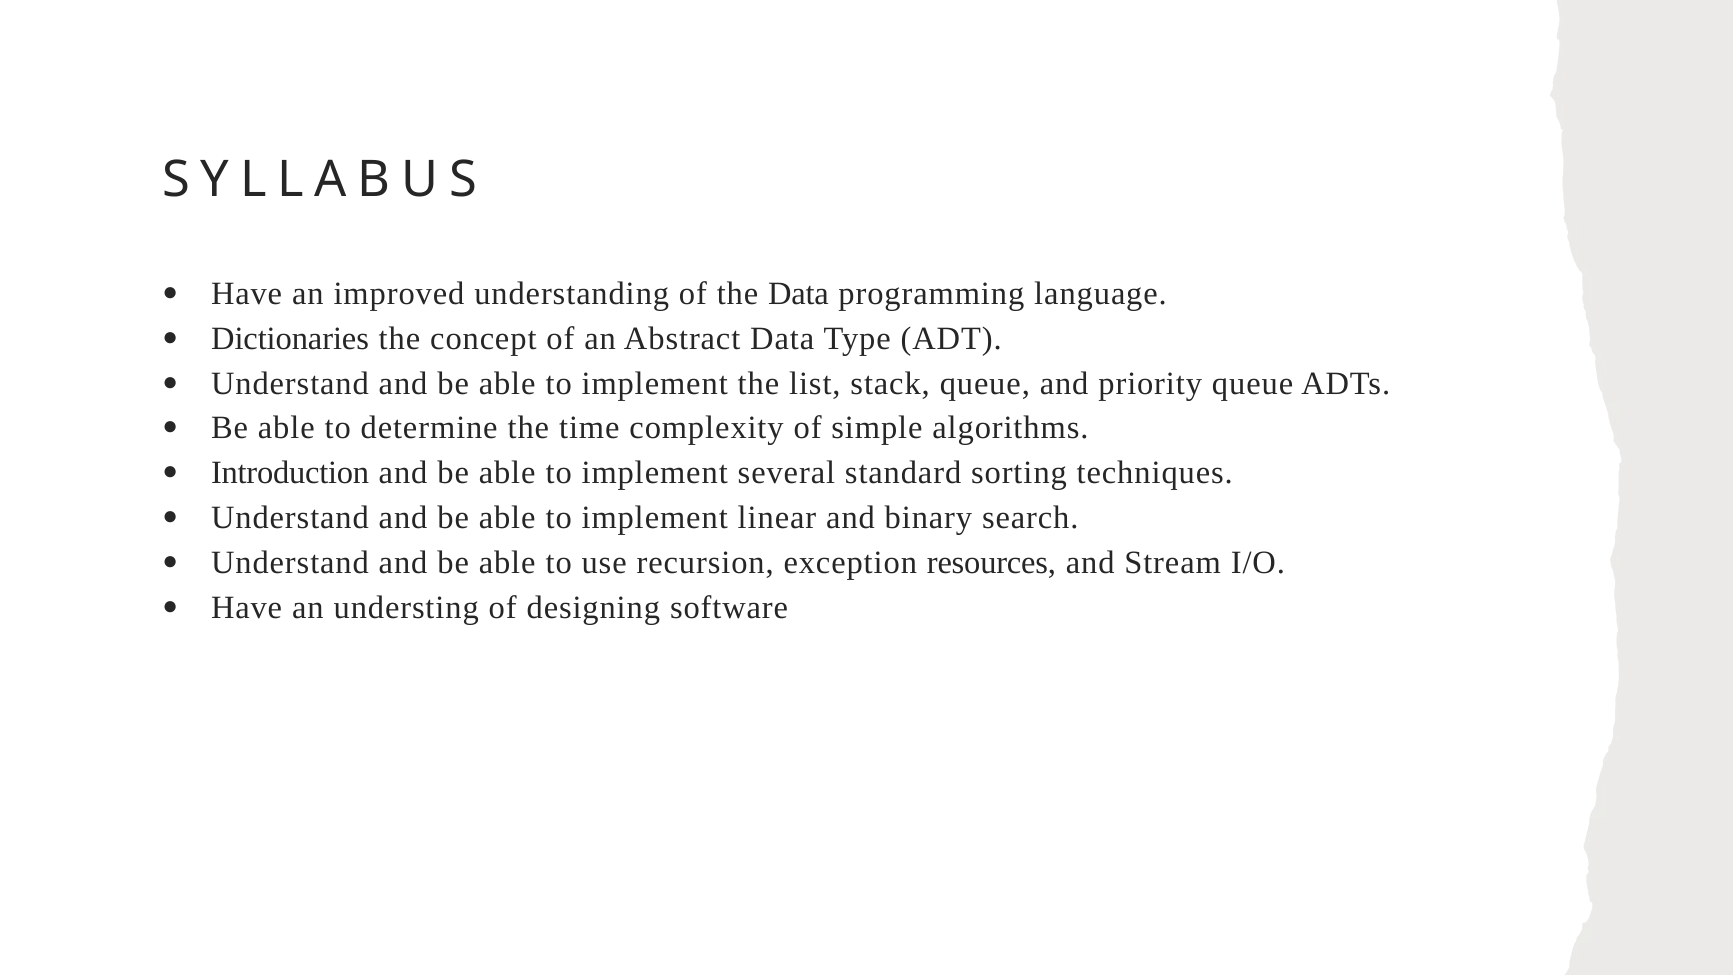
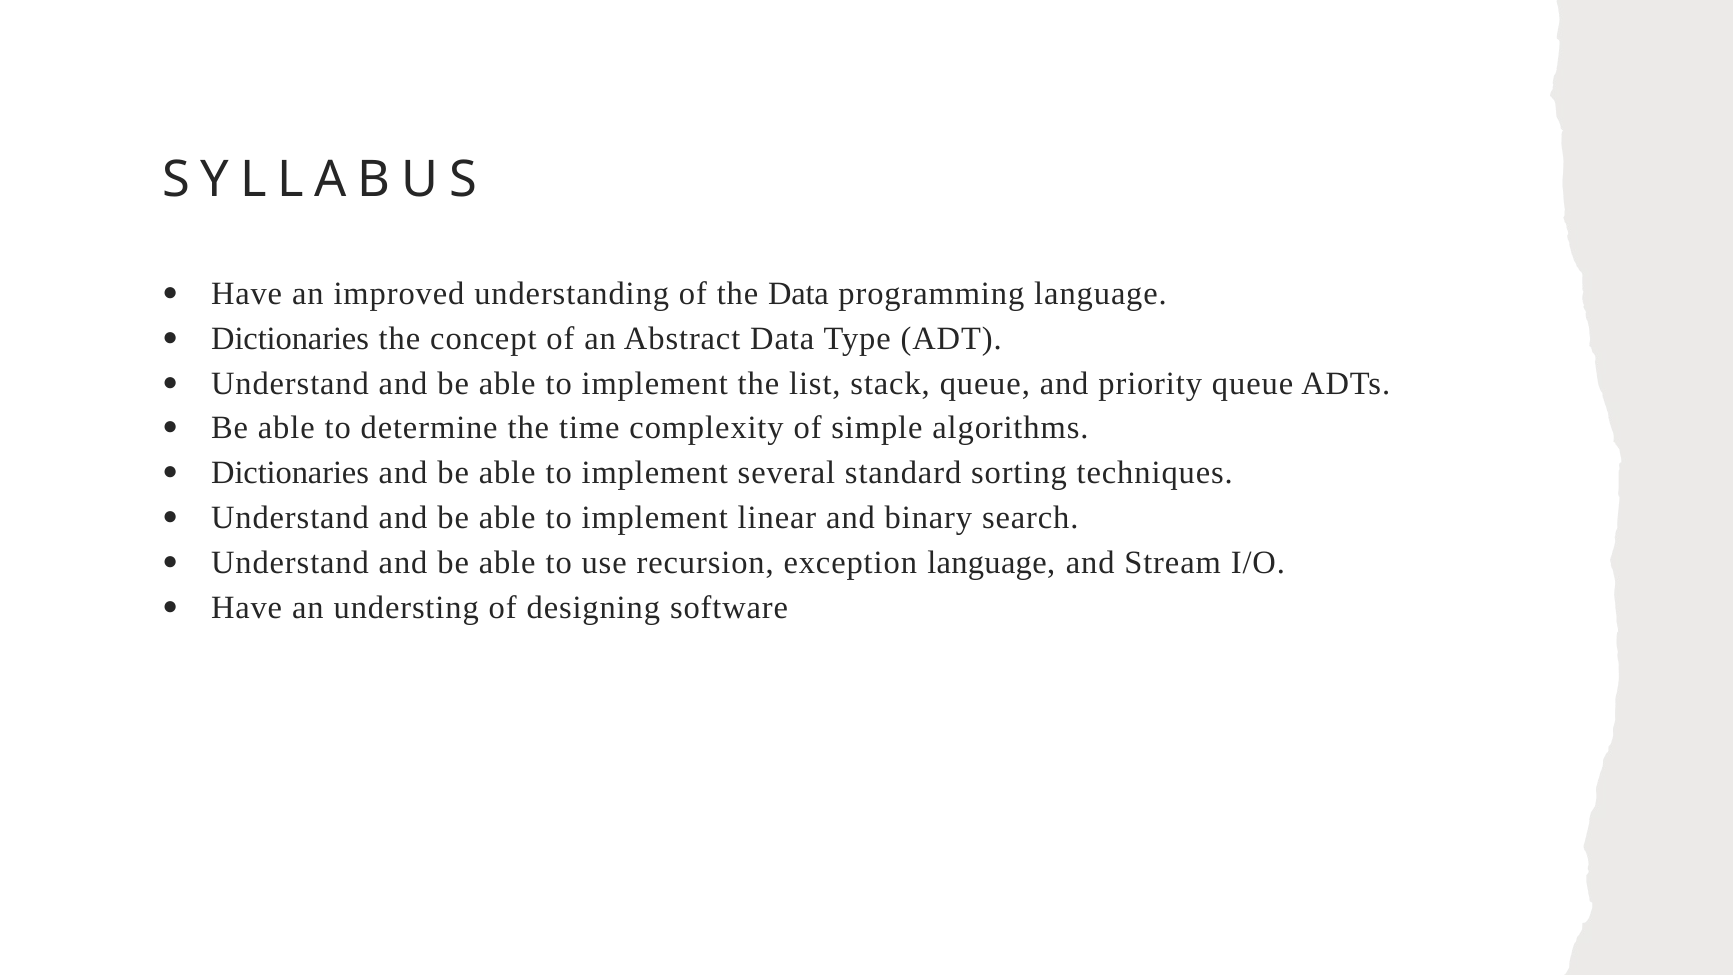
Introduction at (290, 473): Introduction -> Dictionaries
exception resources: resources -> language
